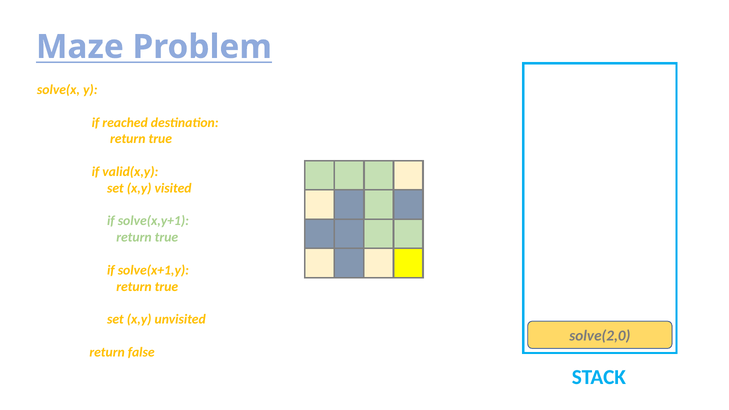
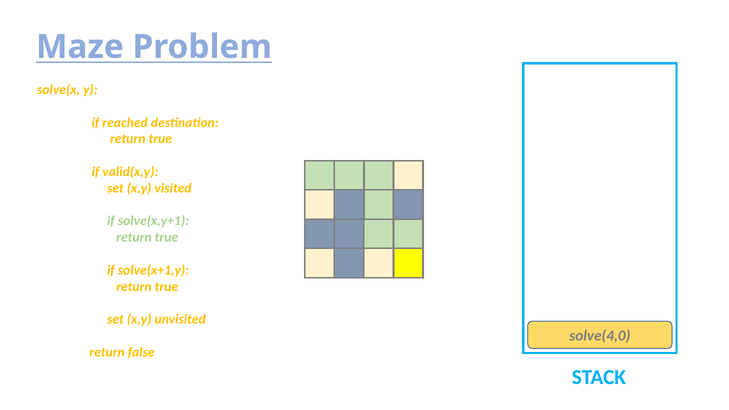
solve(2,0: solve(2,0 -> solve(4,0
